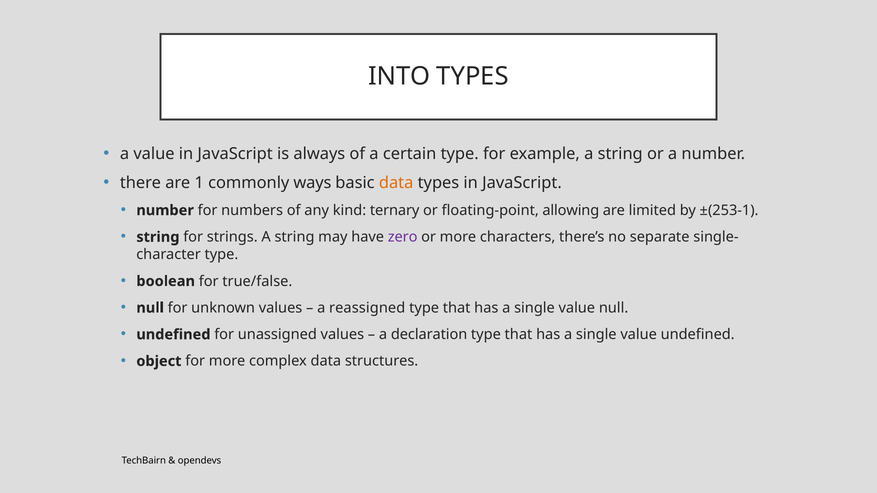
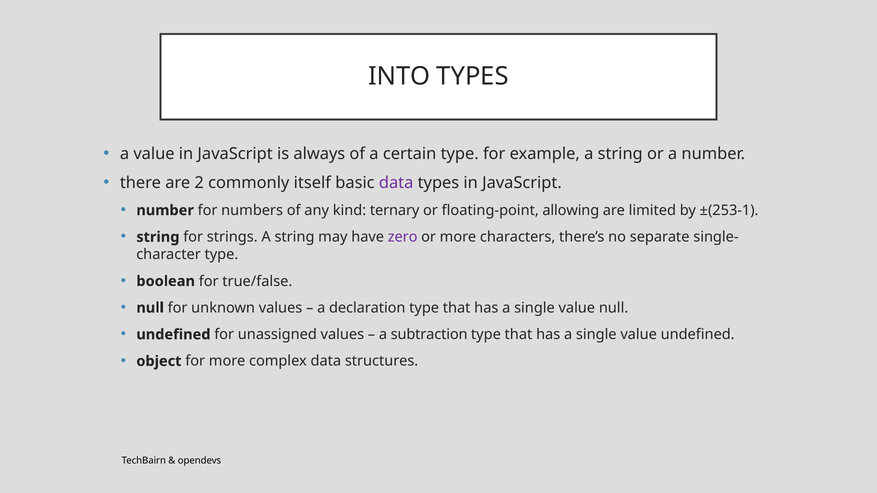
1: 1 -> 2
ways: ways -> itself
data at (396, 183) colour: orange -> purple
reassigned: reassigned -> declaration
declaration: declaration -> subtraction
